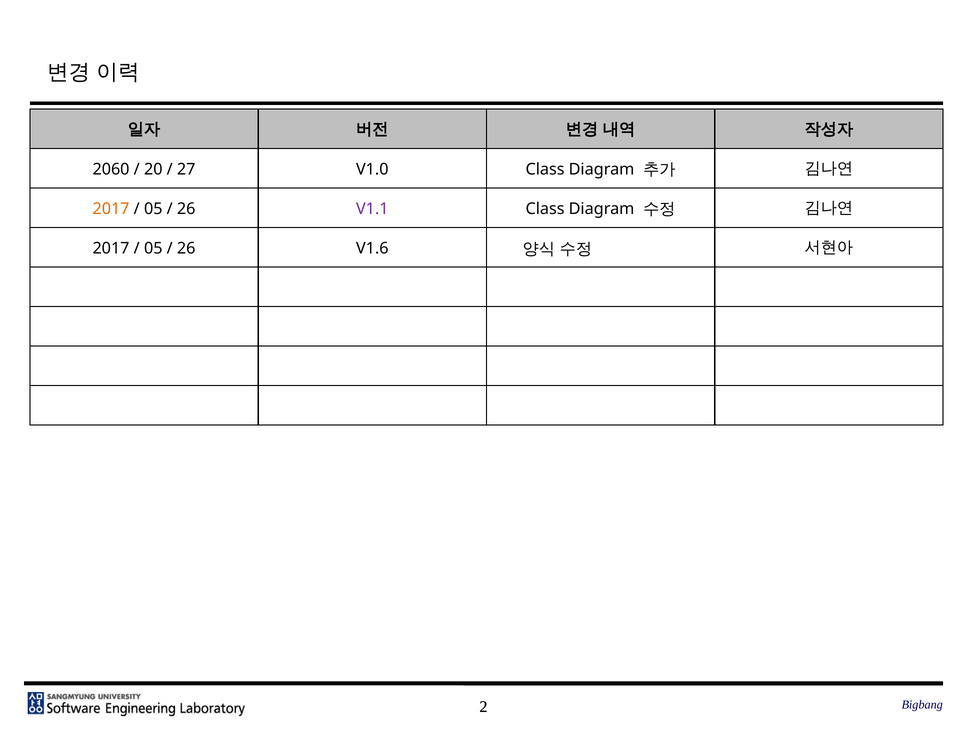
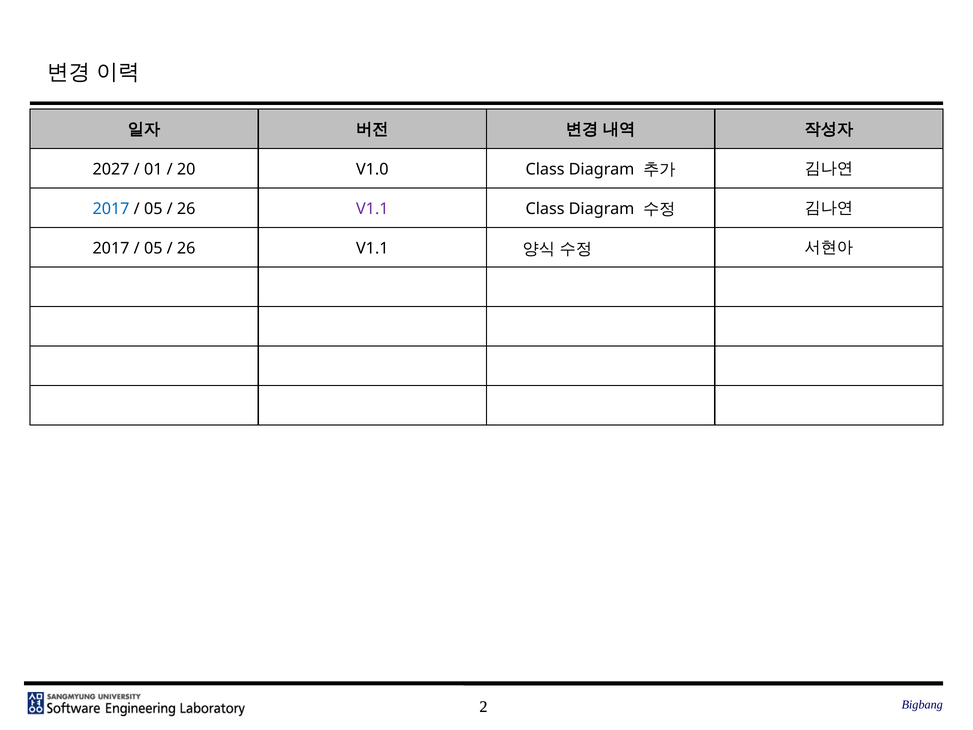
2060: 2060 -> 2027
20: 20 -> 01
27: 27 -> 20
2017 at (111, 209) colour: orange -> blue
V1.6 at (372, 248): V1.6 -> V1.1
